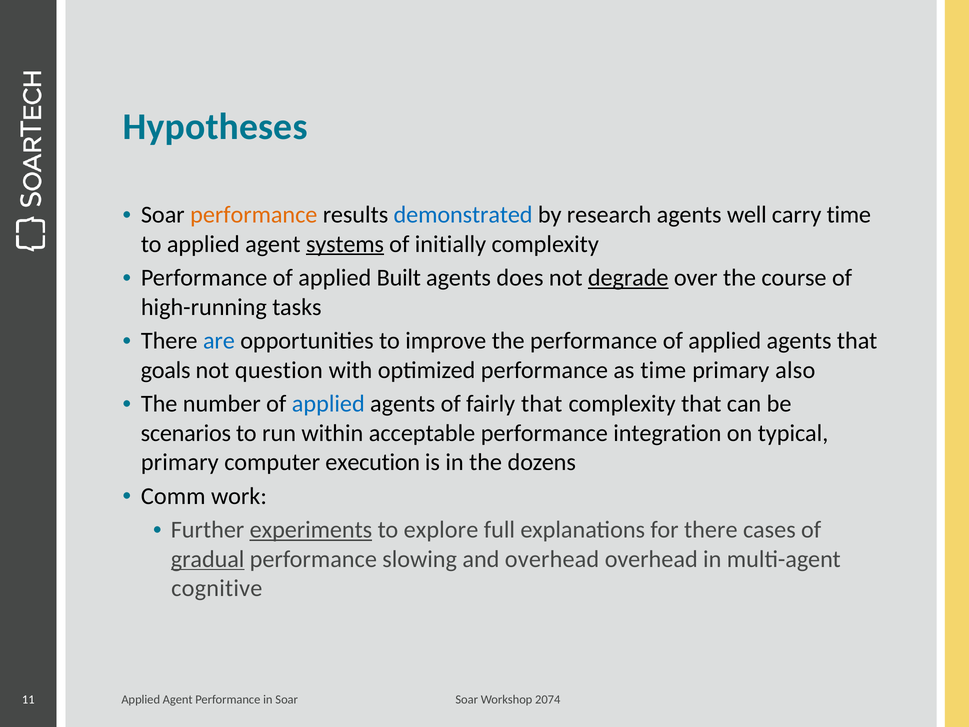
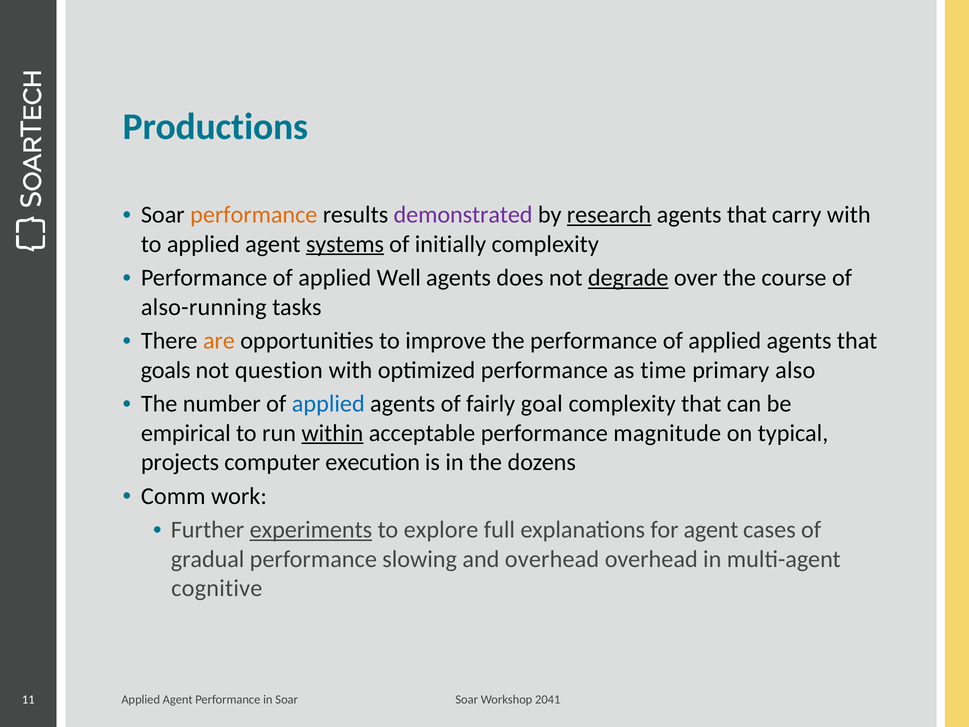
Hypotheses: Hypotheses -> Productions
demonstrated colour: blue -> purple
research underline: none -> present
well at (747, 215): well -> that
carry time: time -> with
Built: Built -> Well
high-running: high-running -> also-running
are colour: blue -> orange
fairly that: that -> goal
scenarios: scenarios -> empirical
within underline: none -> present
integration: integration -> magnitude
primary at (180, 462): primary -> projects
for there: there -> agent
gradual underline: present -> none
2074: 2074 -> 2041
